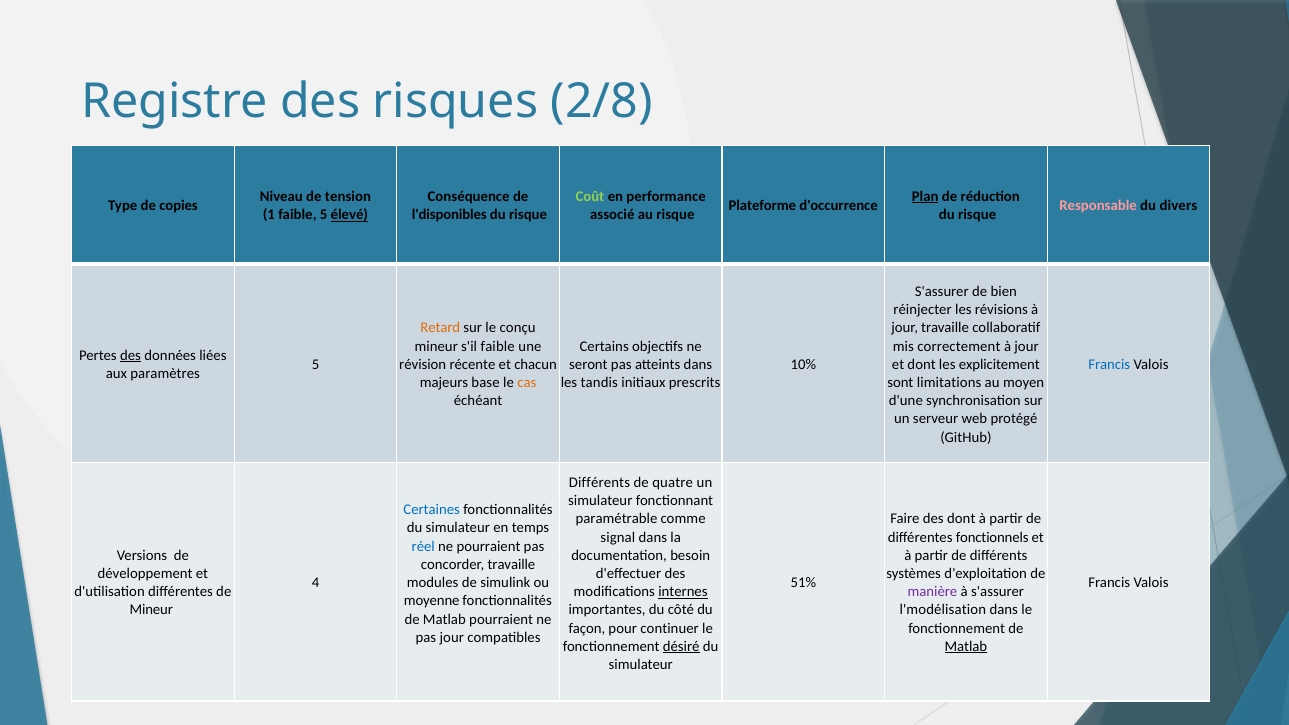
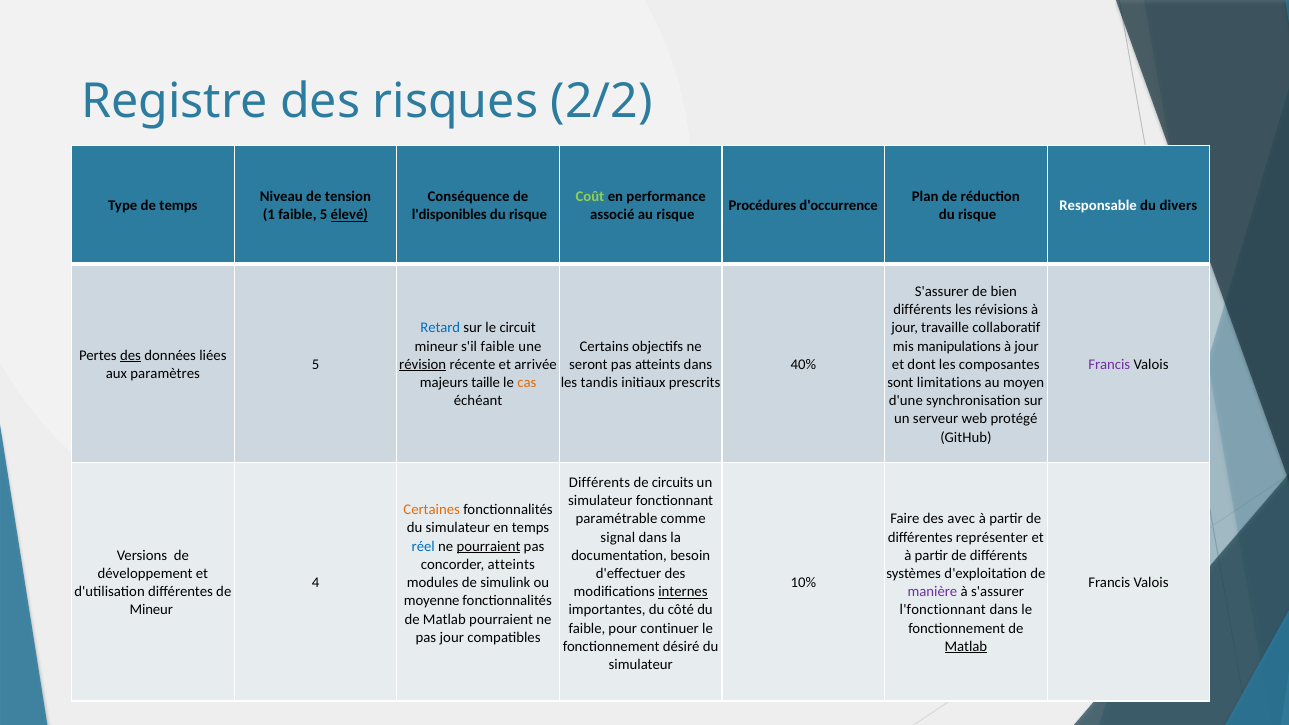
2/8: 2/8 -> 2/2
Plan underline: present -> none
de copies: copies -> temps
Plateforme: Plateforme -> Procédures
Responsable colour: pink -> white
réinjecter at (923, 310): réinjecter -> différents
Retard colour: orange -> blue
conçu: conçu -> circuit
correctement: correctement -> manipulations
révision underline: none -> present
chacun: chacun -> arrivée
10%: 10% -> 40%
explicitement: explicitement -> composantes
Francis at (1109, 364) colour: blue -> purple
base: base -> taille
quatre: quatre -> circuits
Certaines colour: blue -> orange
des dont: dont -> avec
fonctionnels: fonctionnels -> représenter
pourraient at (489, 546) underline: none -> present
concorder travaille: travaille -> atteints
51%: 51% -> 10%
l'modélisation: l'modélisation -> l'fonctionnant
façon at (587, 628): façon -> faible
désiré underline: present -> none
